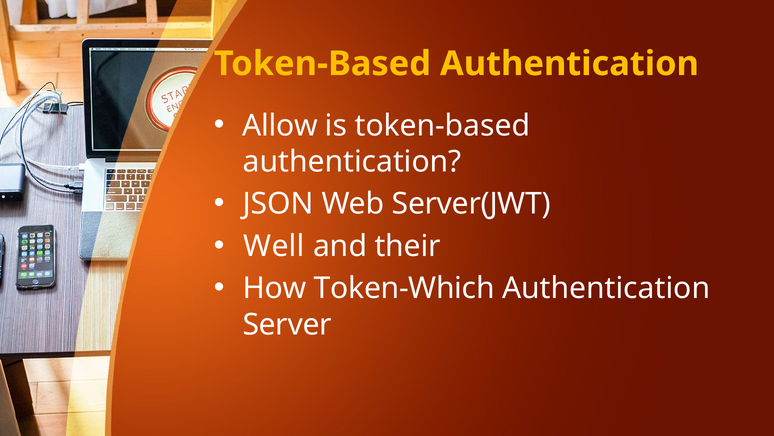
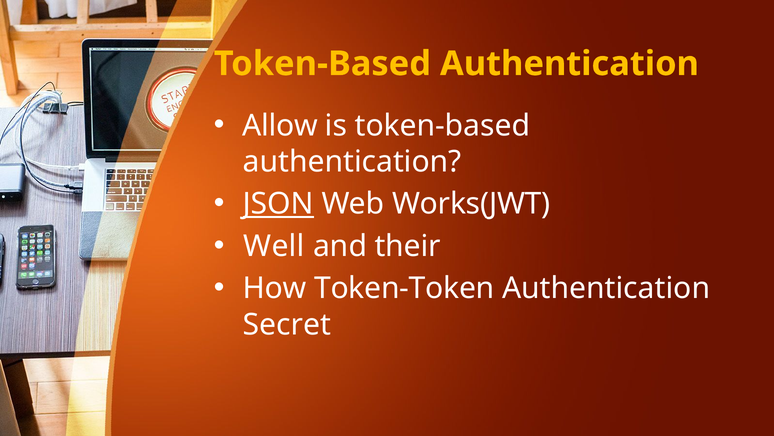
JSON underline: none -> present
Server(JWT: Server(JWT -> Works(JWT
Token-Which: Token-Which -> Token-Token
Server: Server -> Secret
